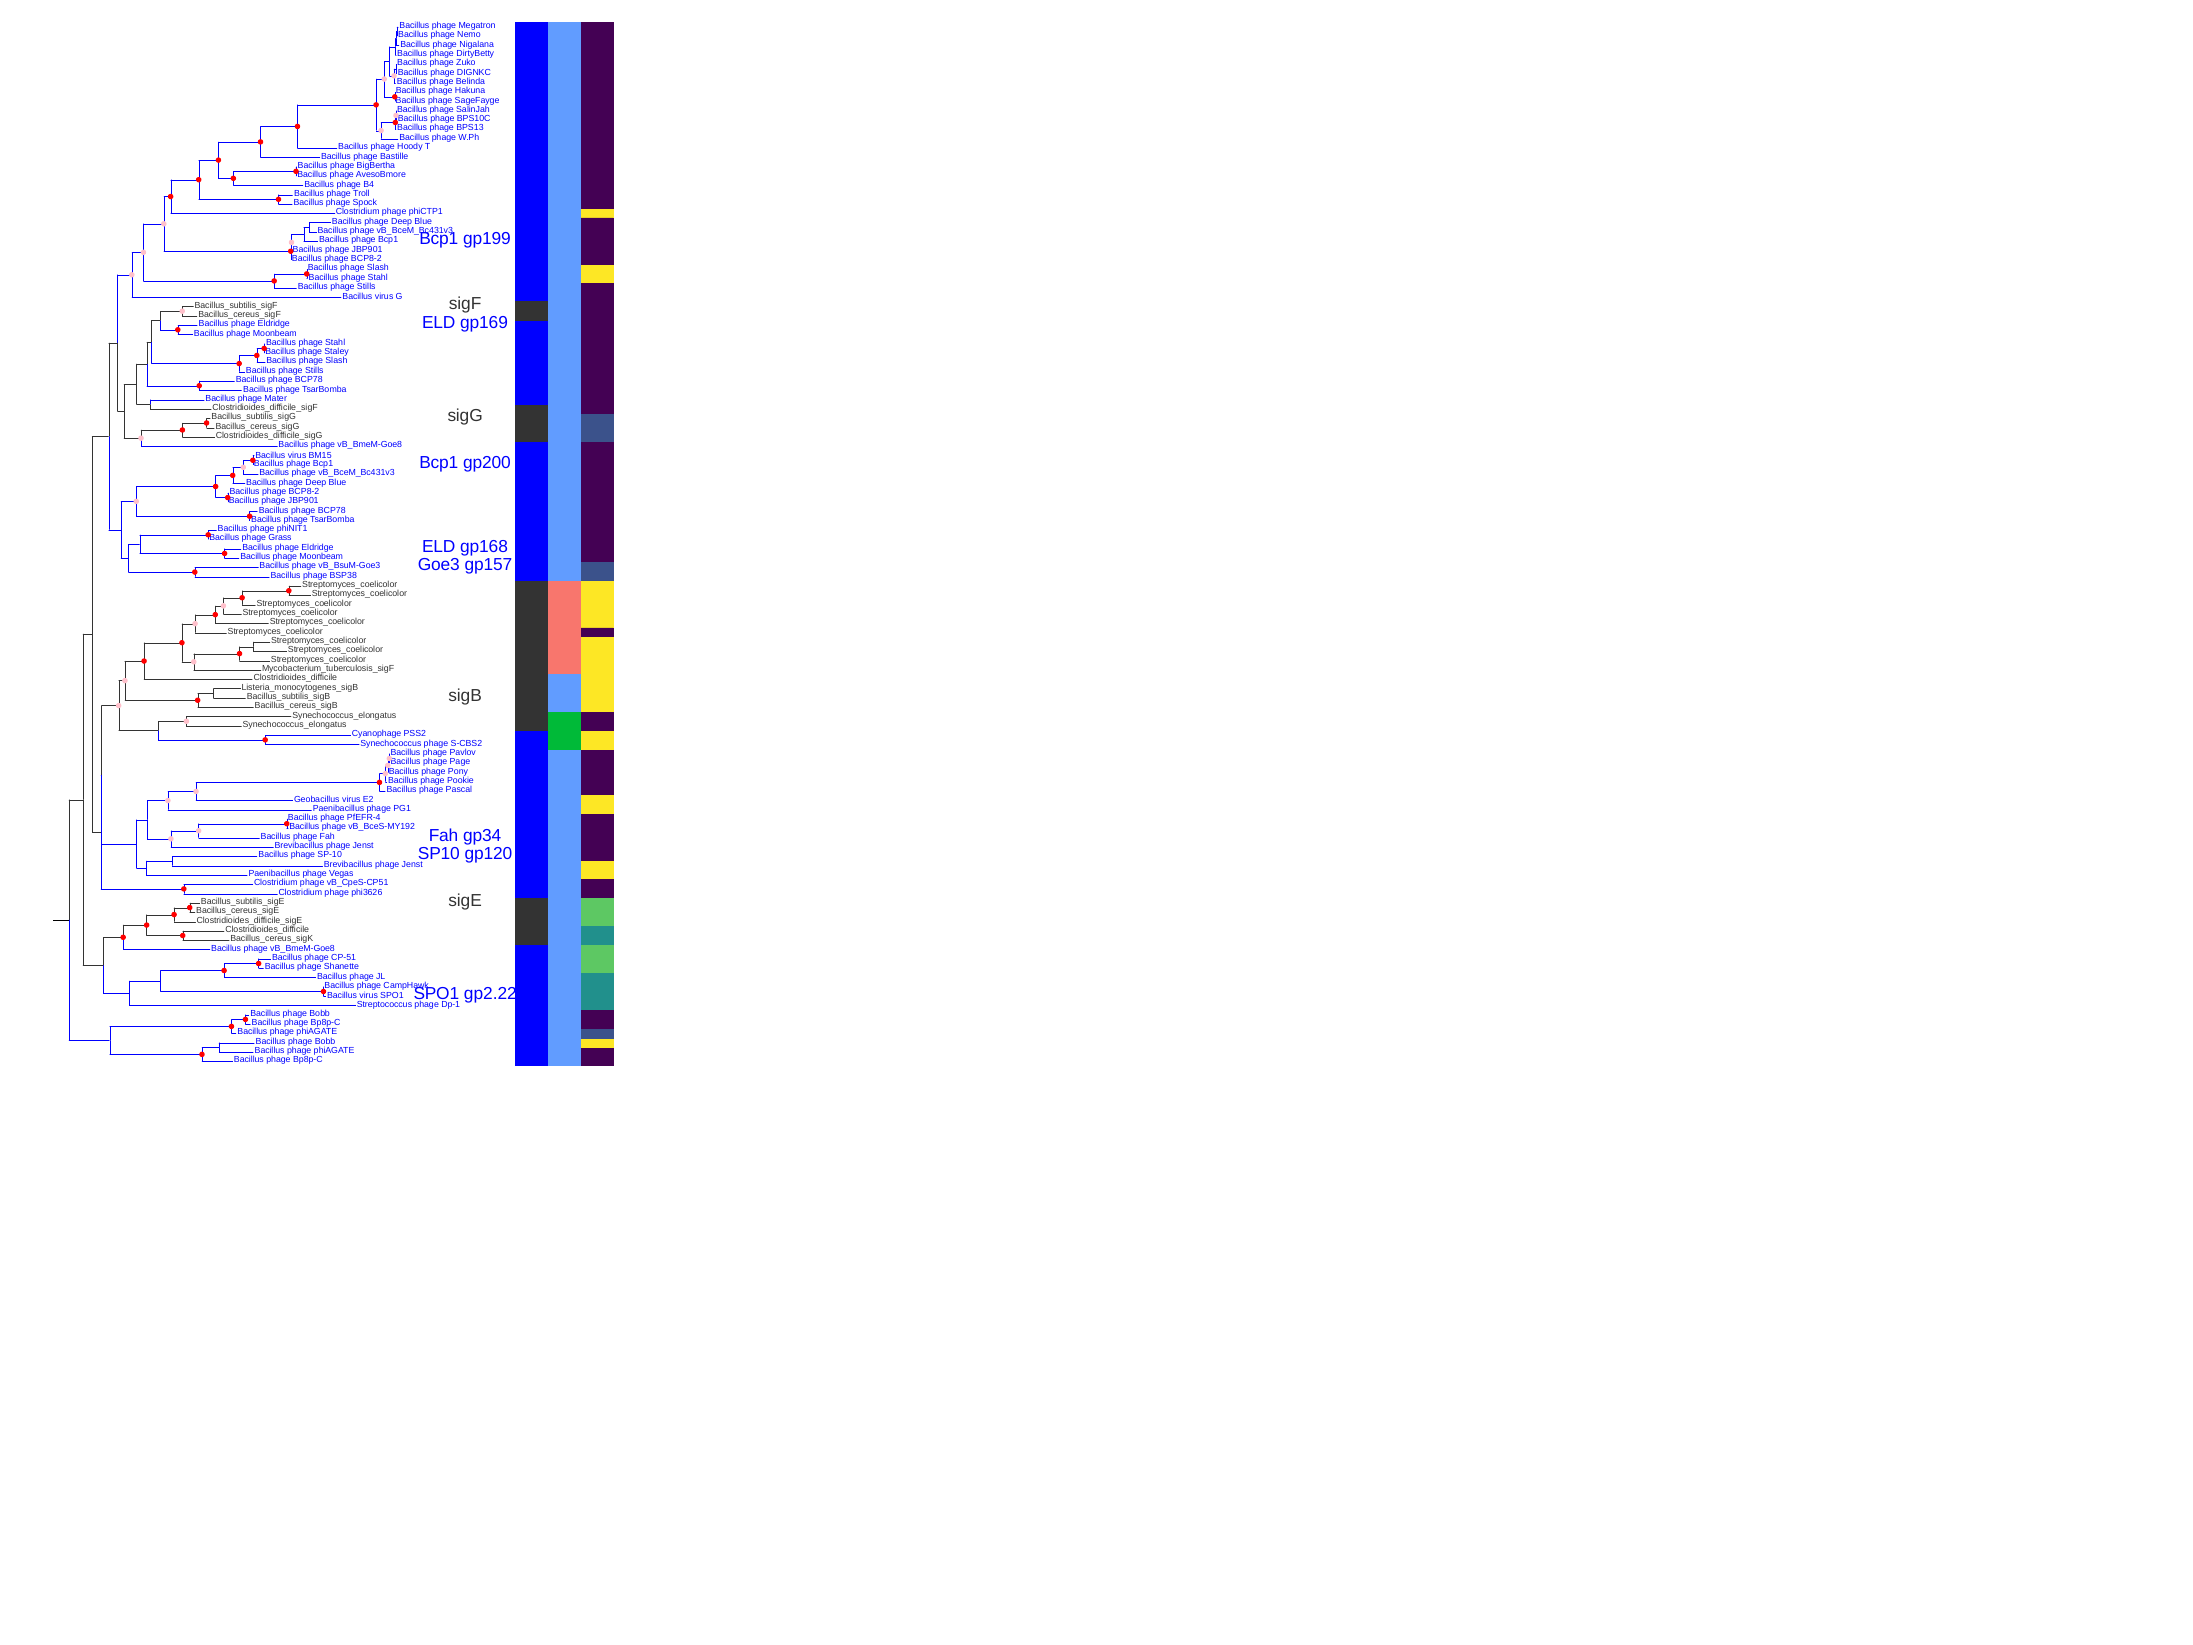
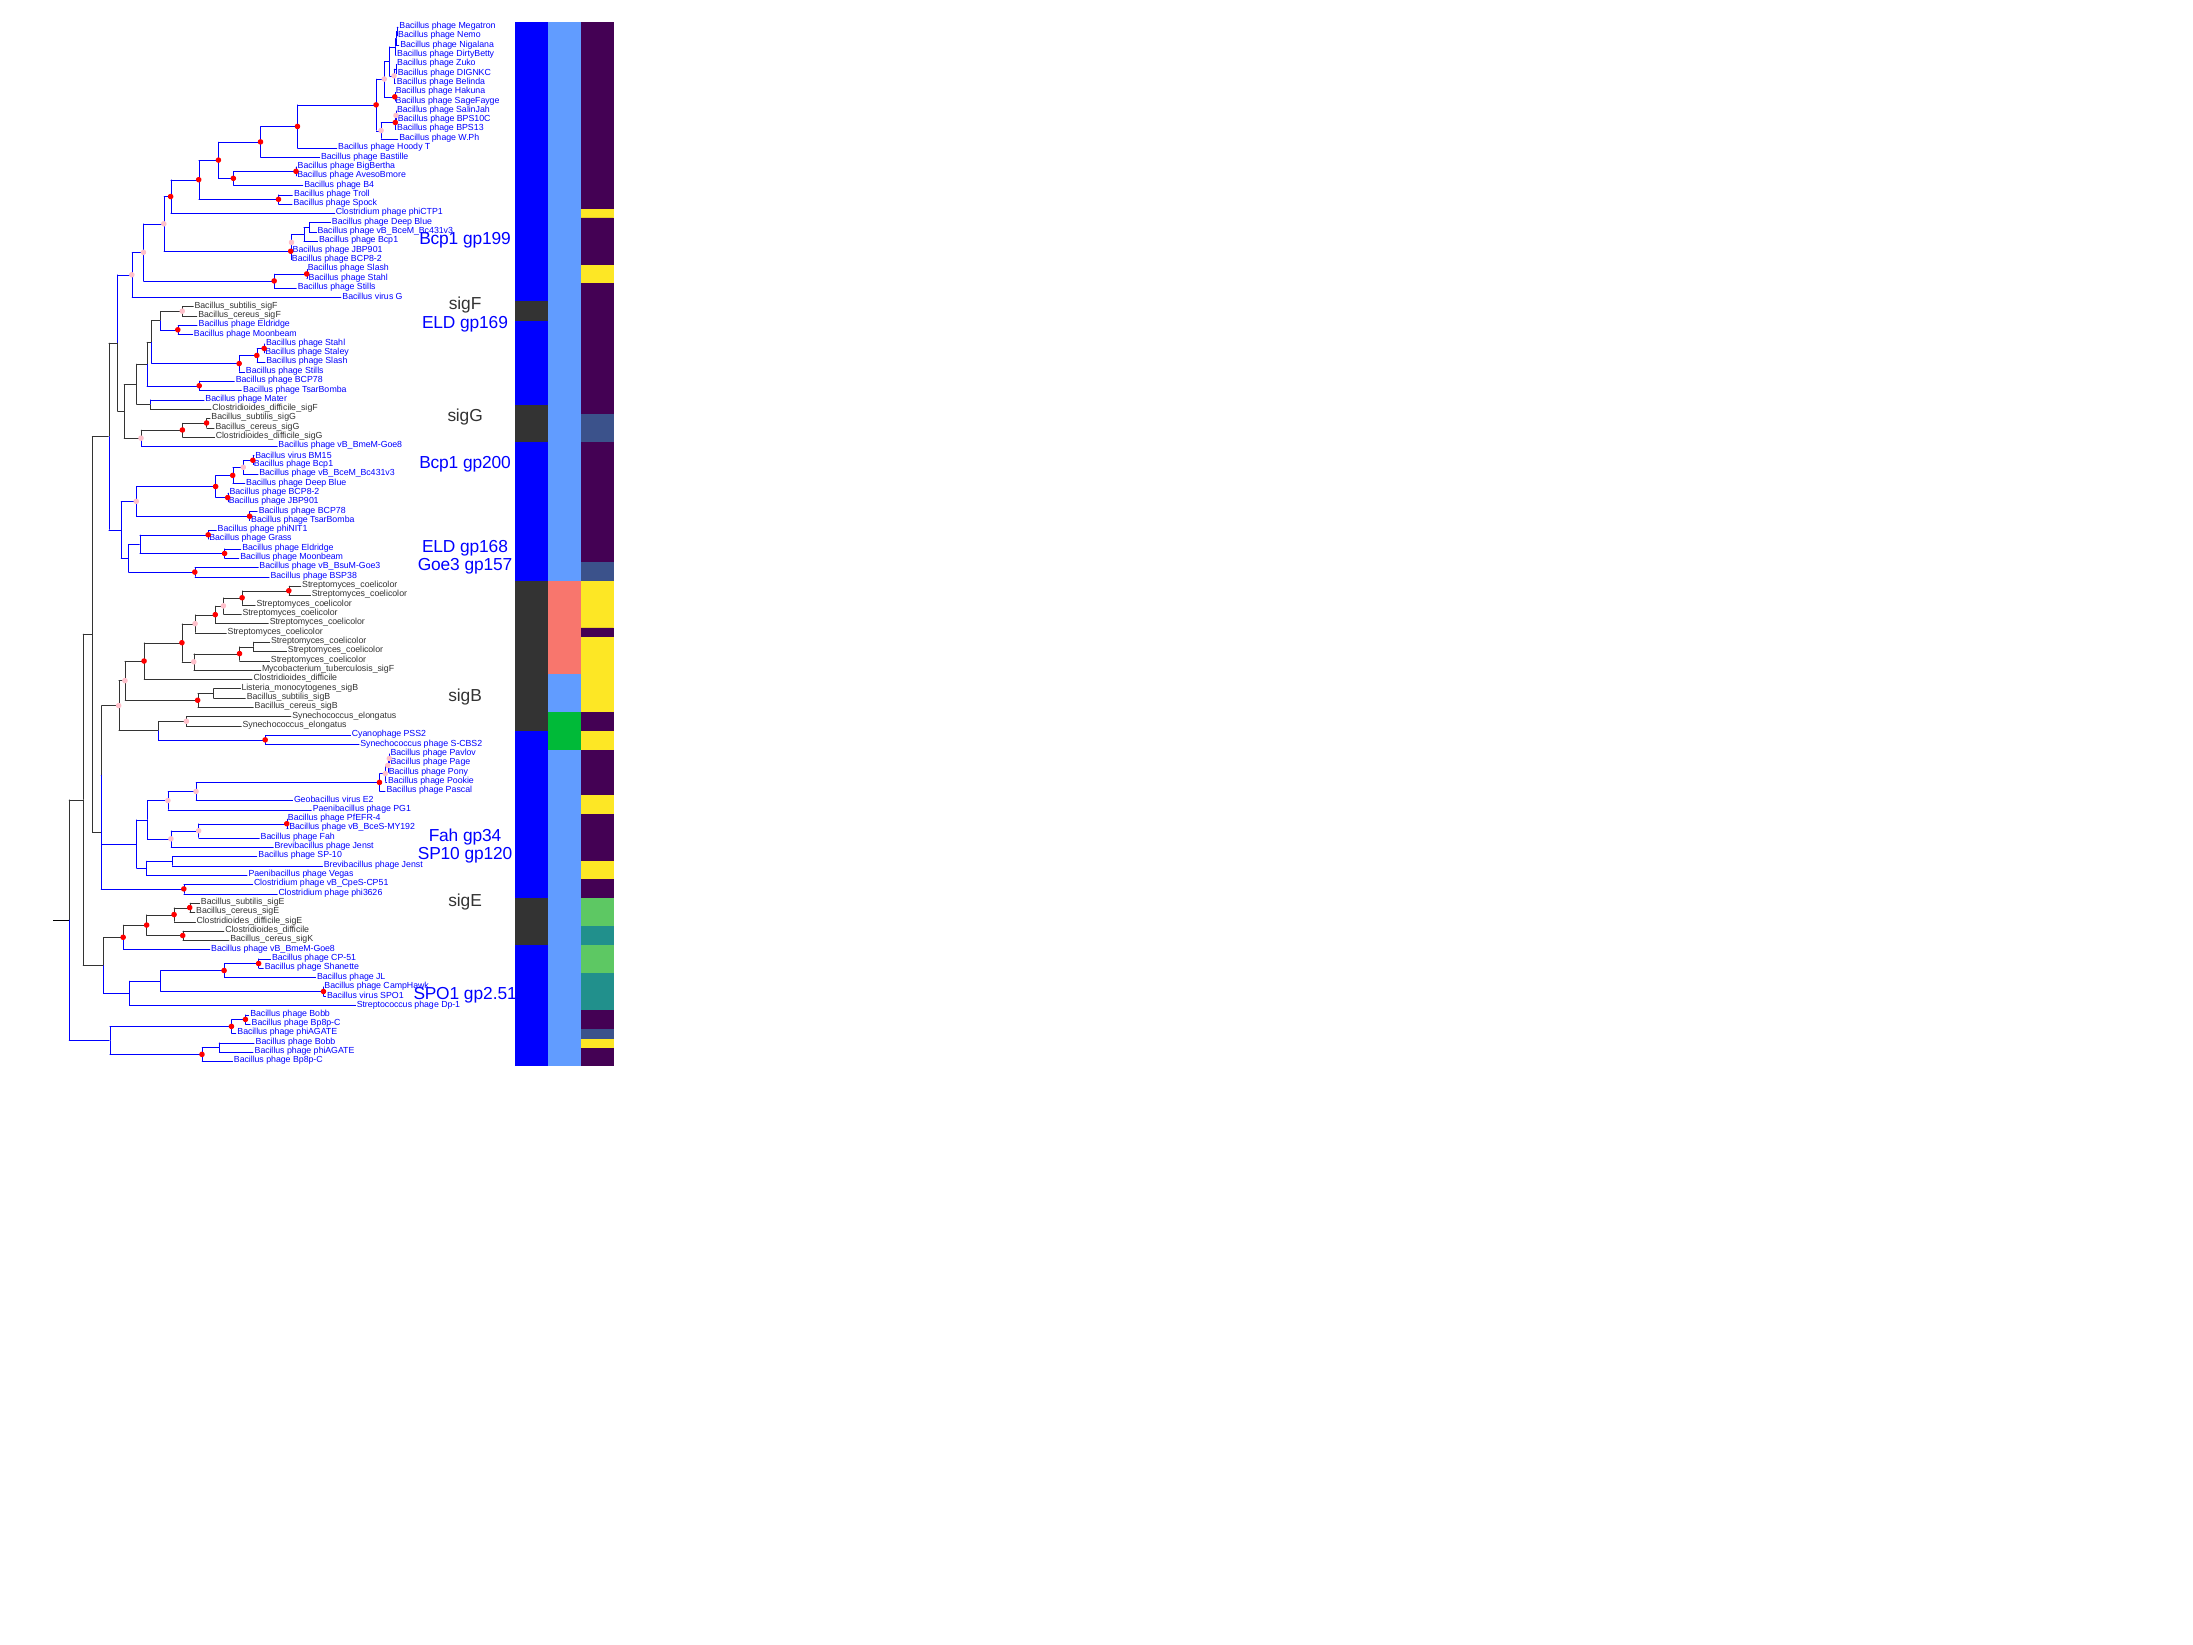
gp2.22: gp2.22 -> gp2.51
